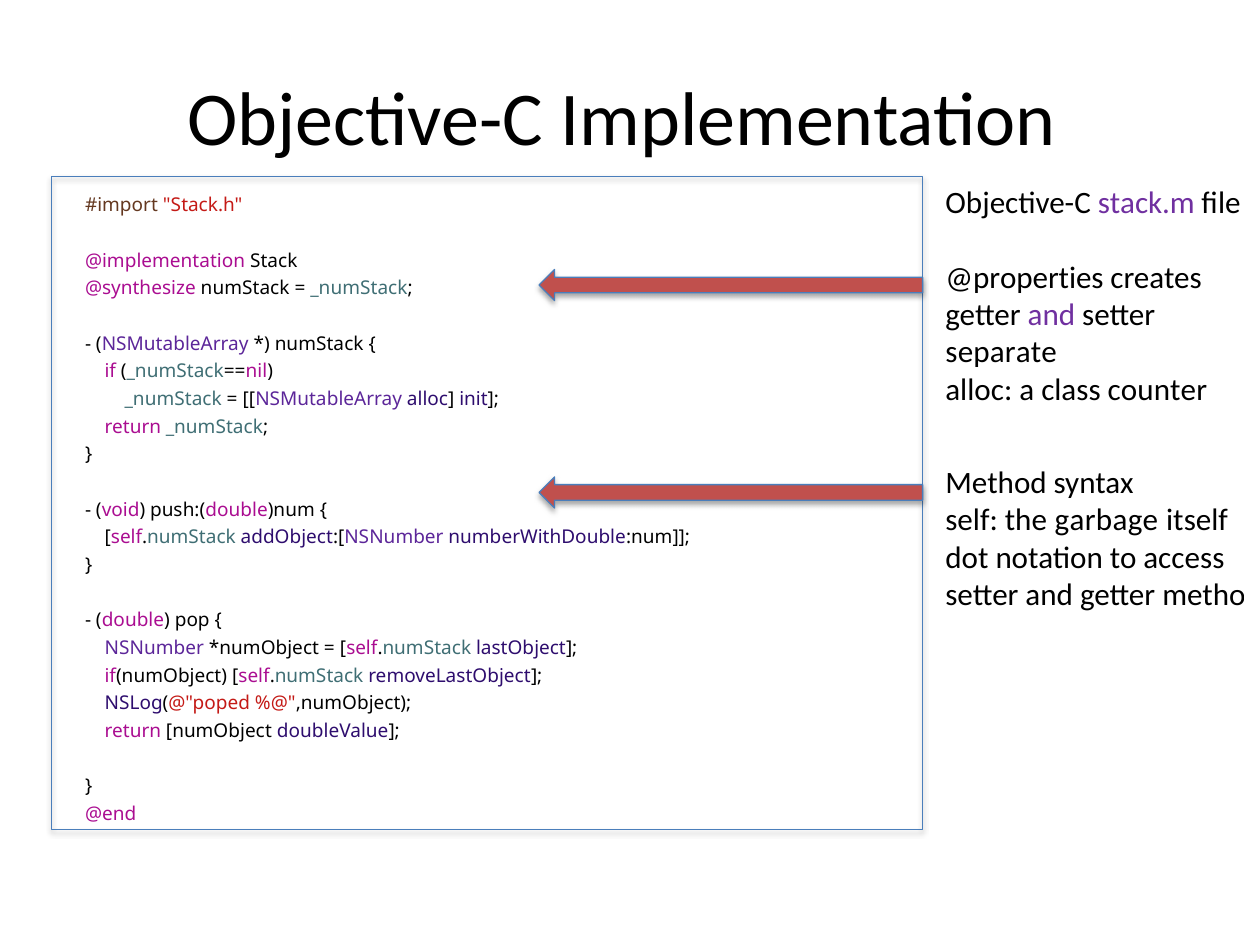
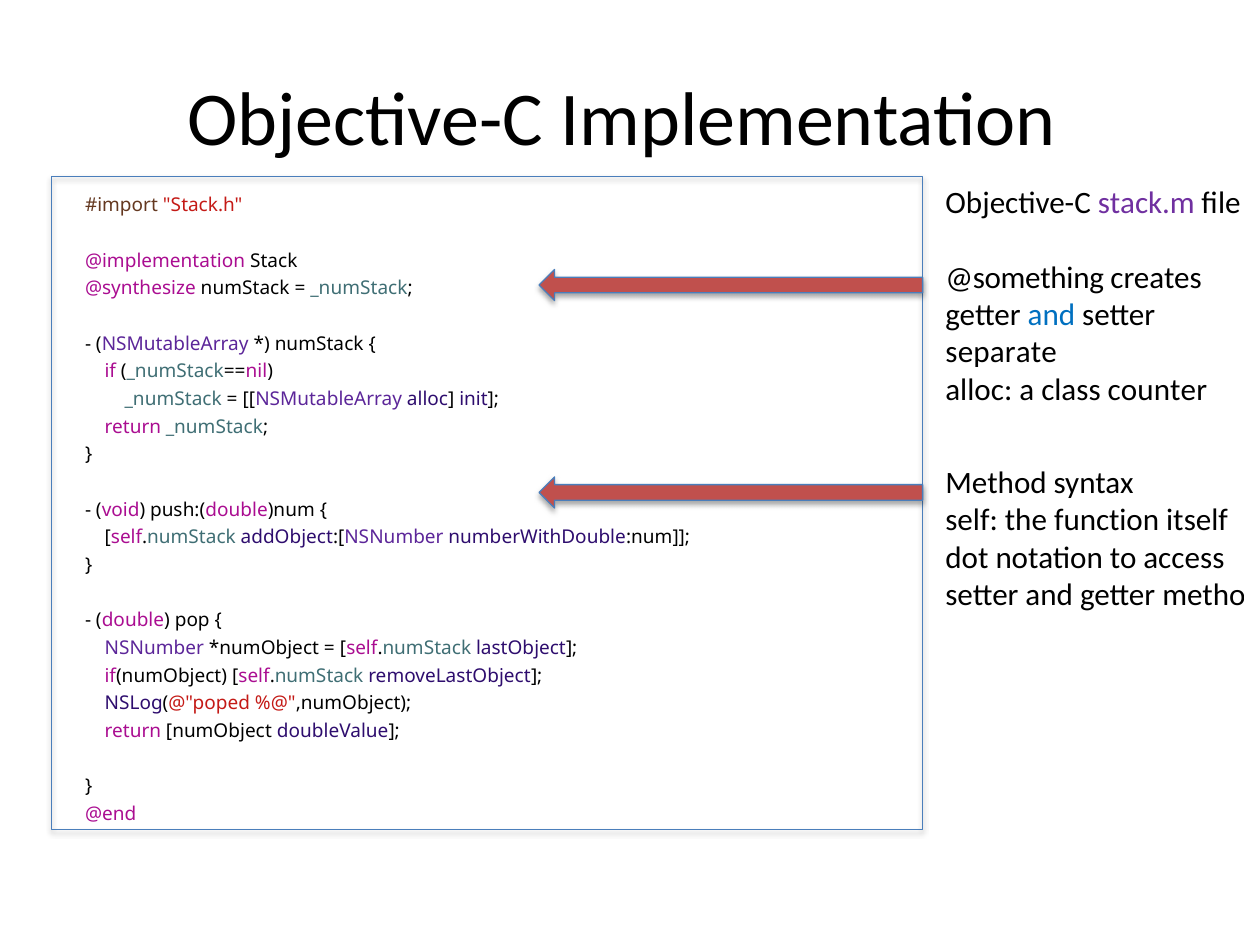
@properties: @properties -> @something
and at (1051, 315) colour: purple -> blue
garbage: garbage -> function
